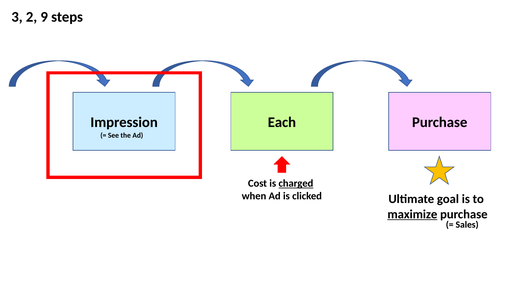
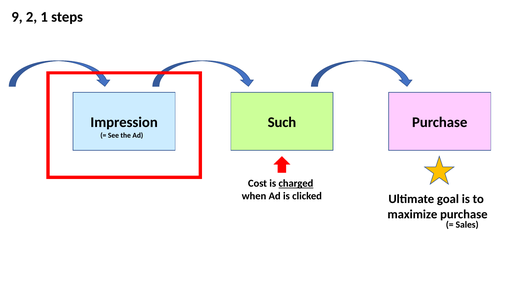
3: 3 -> 9
9: 9 -> 1
Each: Each -> Such
maximize underline: present -> none
